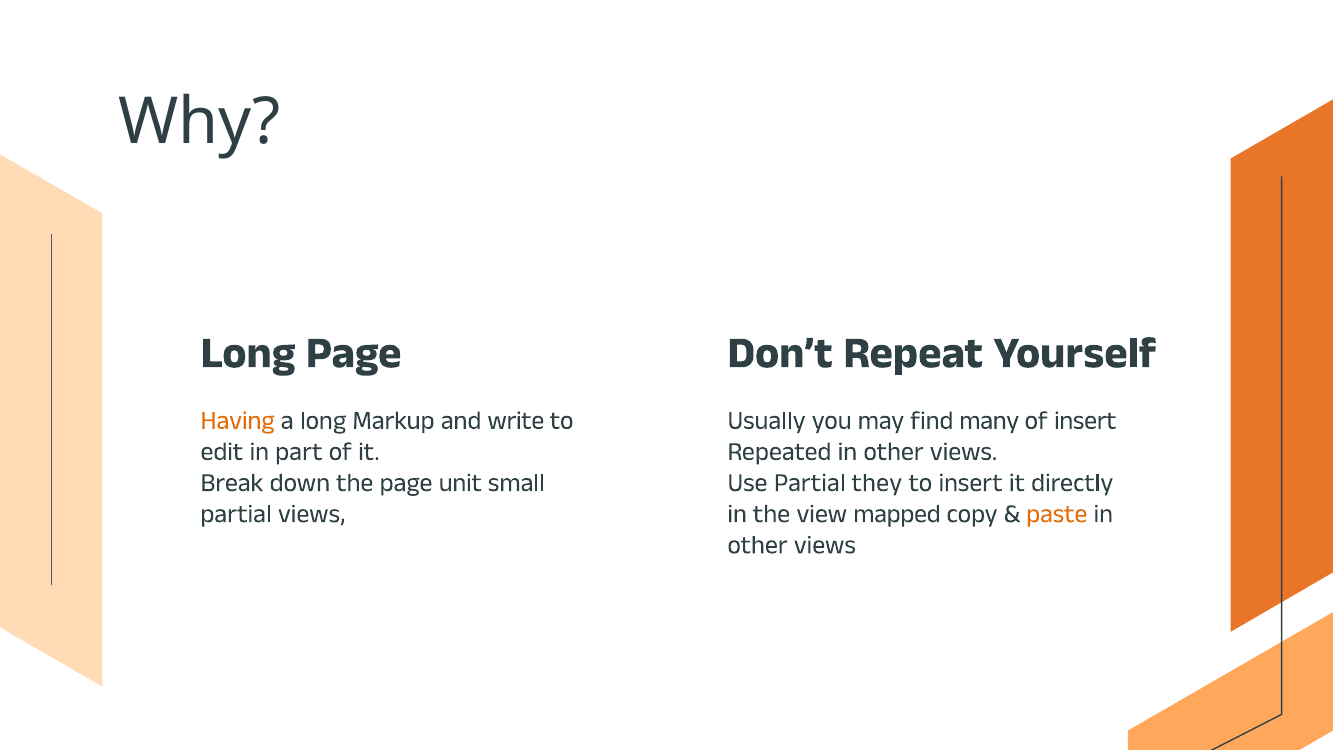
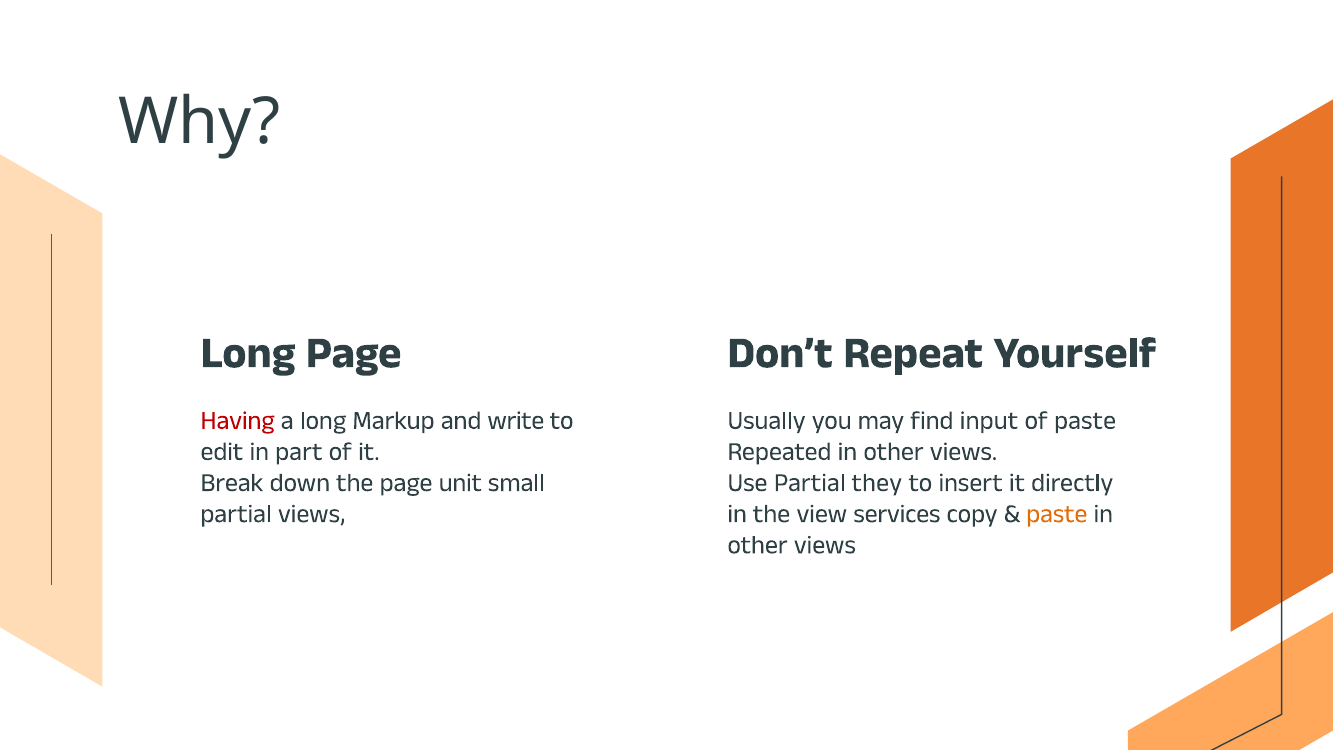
Having colour: orange -> red
many: many -> input
of insert: insert -> paste
mapped: mapped -> services
